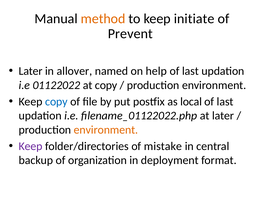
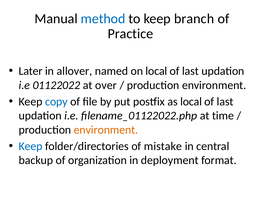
method colour: orange -> blue
initiate: initiate -> branch
Prevent: Prevent -> Practice
on help: help -> local
at copy: copy -> over
at later: later -> time
Keep at (31, 146) colour: purple -> blue
